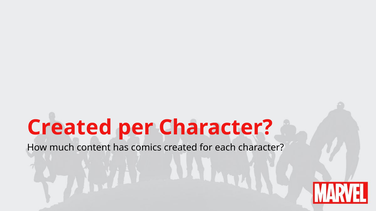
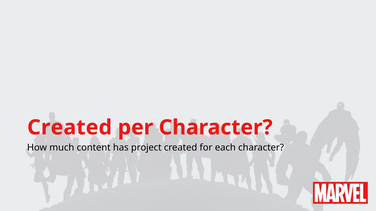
comics: comics -> project
